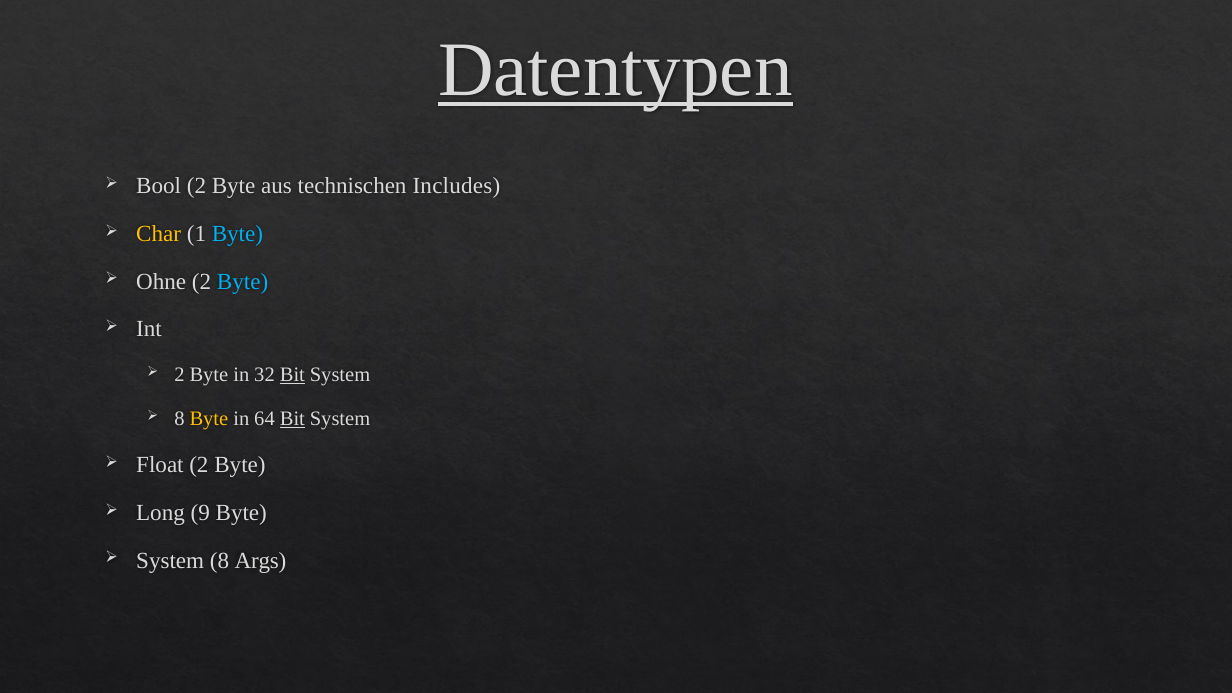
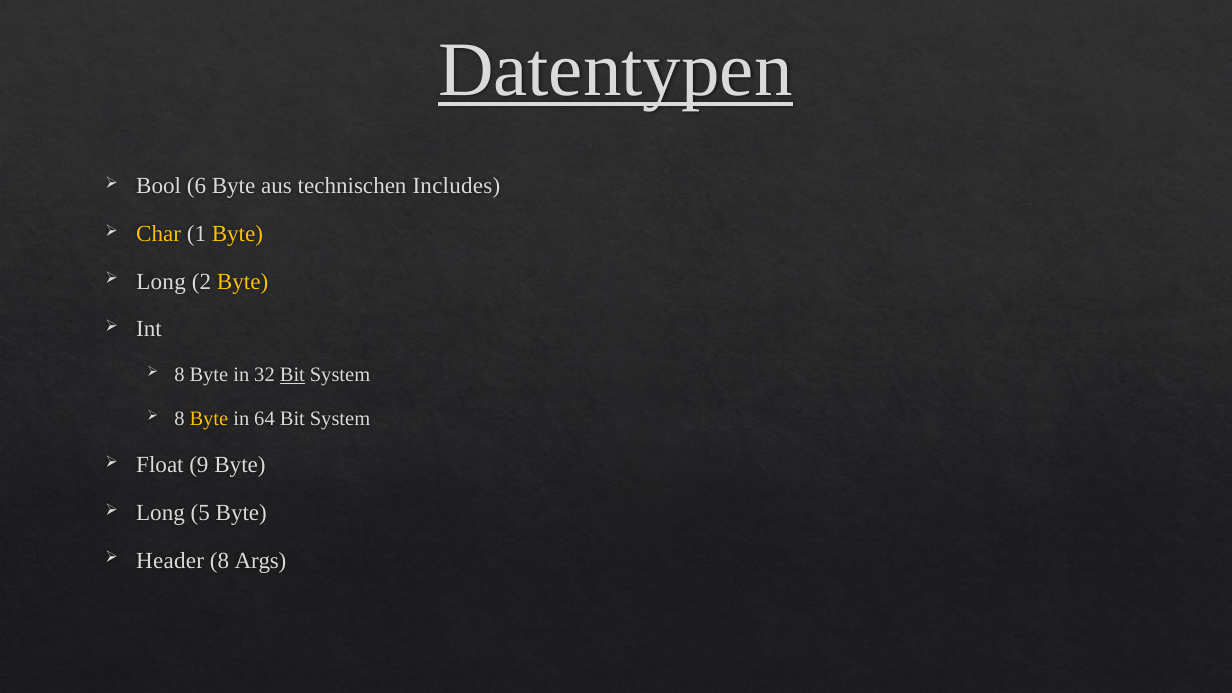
Bool 2: 2 -> 6
Byte at (237, 234) colour: light blue -> yellow
Ohne at (161, 282): Ohne -> Long
Byte at (243, 282) colour: light blue -> yellow
2 at (179, 375): 2 -> 8
Bit at (292, 419) underline: present -> none
Float 2: 2 -> 9
9: 9 -> 5
System at (170, 561): System -> Header
